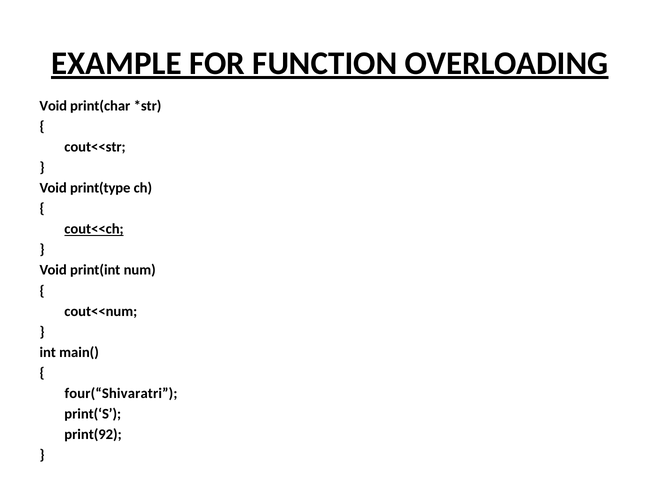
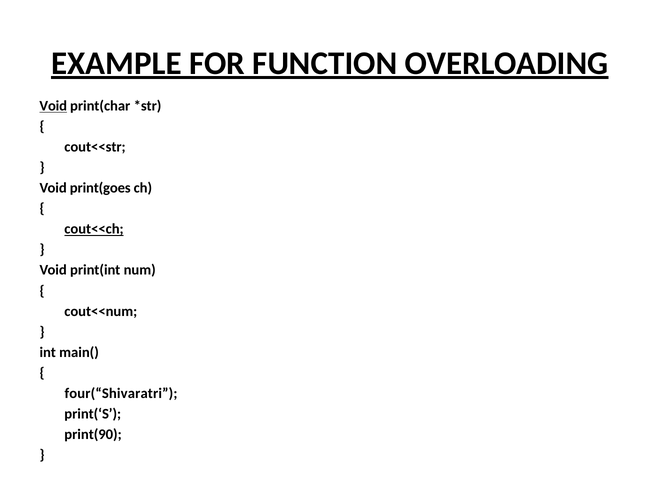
Void at (53, 106) underline: none -> present
print(type: print(type -> print(goes
print(92: print(92 -> print(90
